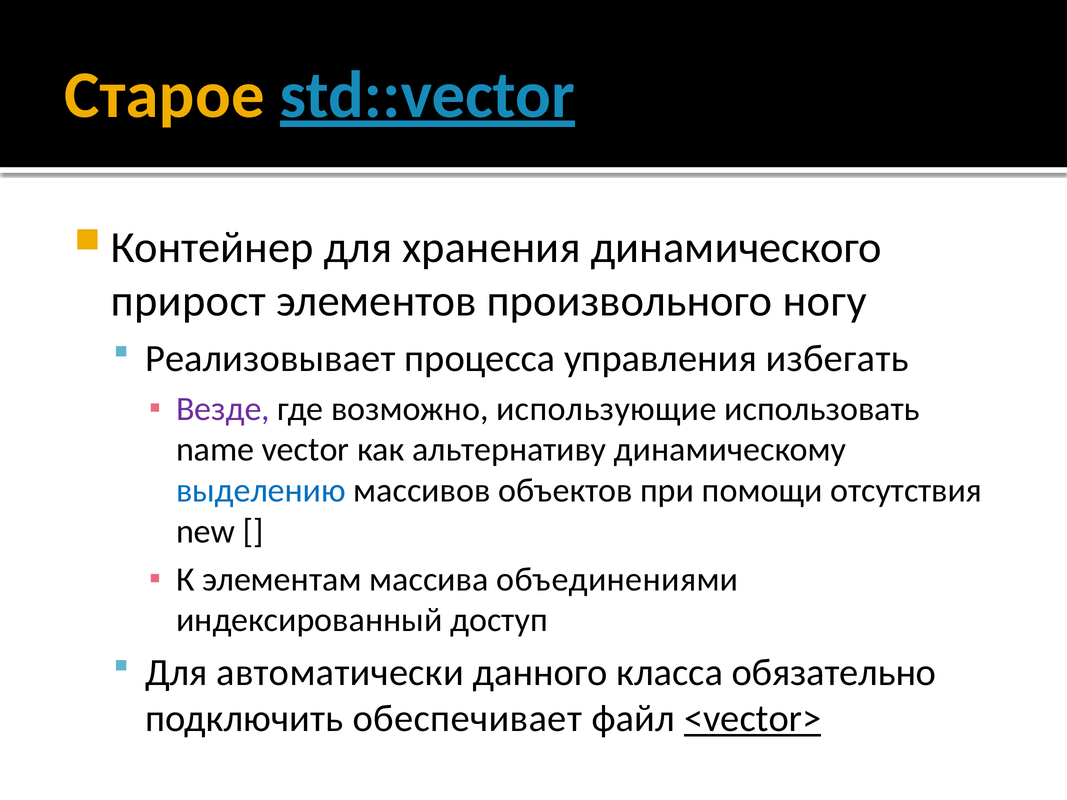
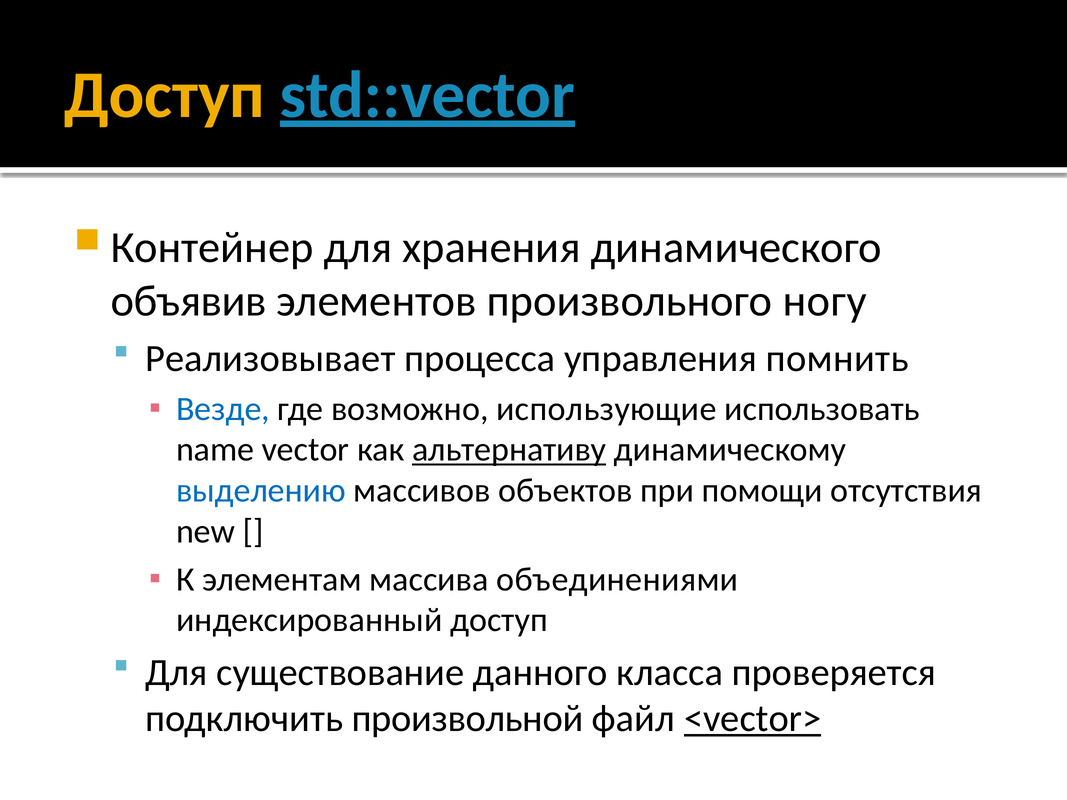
Старое at (164, 95): Старое -> Доступ
прирост: прирост -> объявив
избегать: избегать -> помнить
Везде colour: purple -> blue
альтернативу underline: none -> present
автоматически: автоматически -> существование
обязательно: обязательно -> проверяется
обеспечивает: обеспечивает -> произвольной
